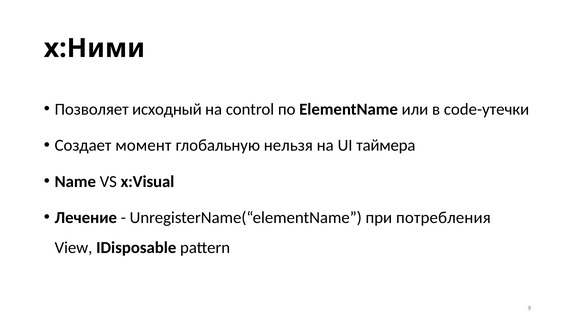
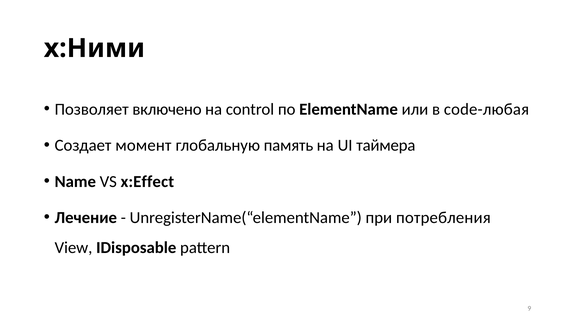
исходный: исходный -> включено
code-утечки: code-утечки -> code-любая
нельзя: нельзя -> память
x:Visual: x:Visual -> x:Effect
